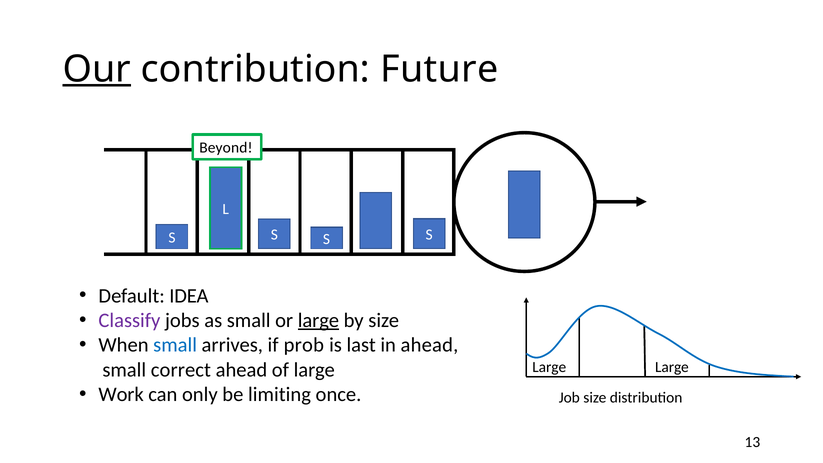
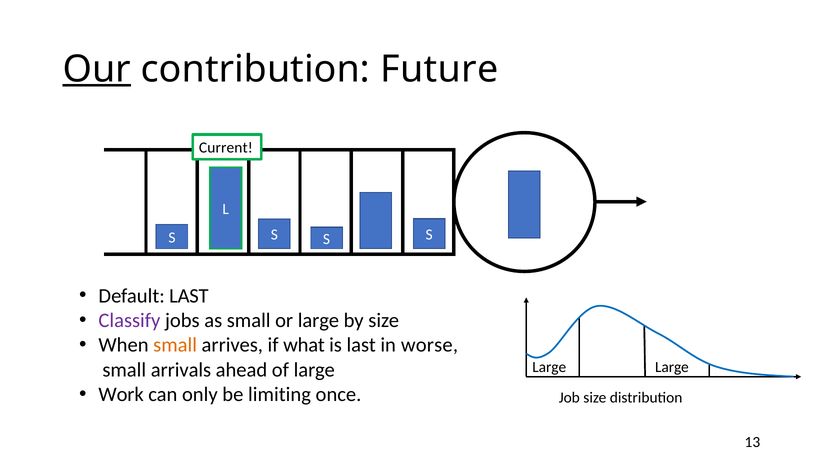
Beyond: Beyond -> Current
Default IDEA: IDEA -> LAST
large at (318, 320) underline: present -> none
small at (175, 345) colour: blue -> orange
prob: prob -> what
in ahead: ahead -> worse
correct: correct -> arrivals
